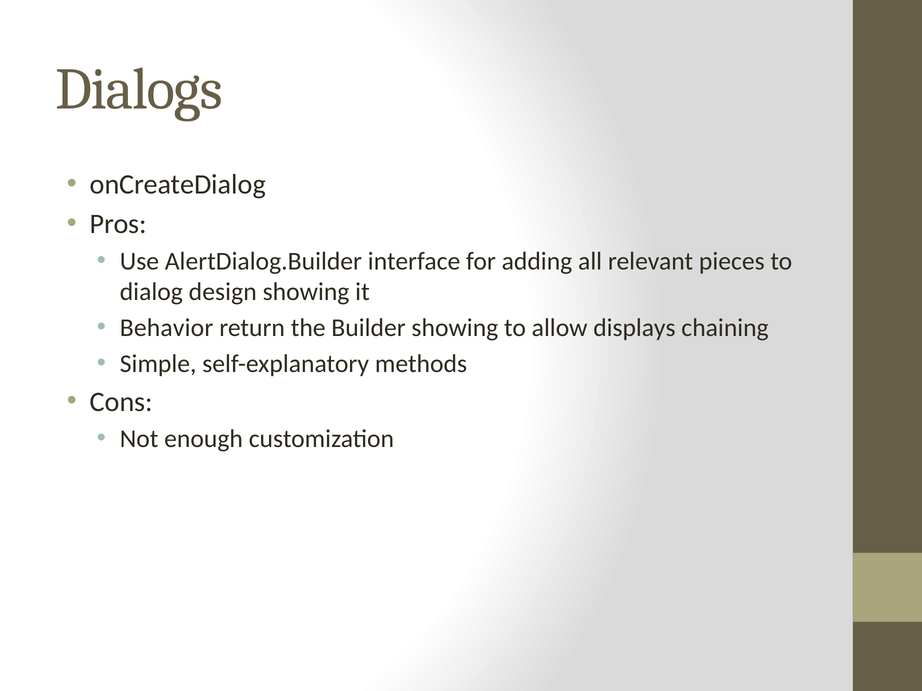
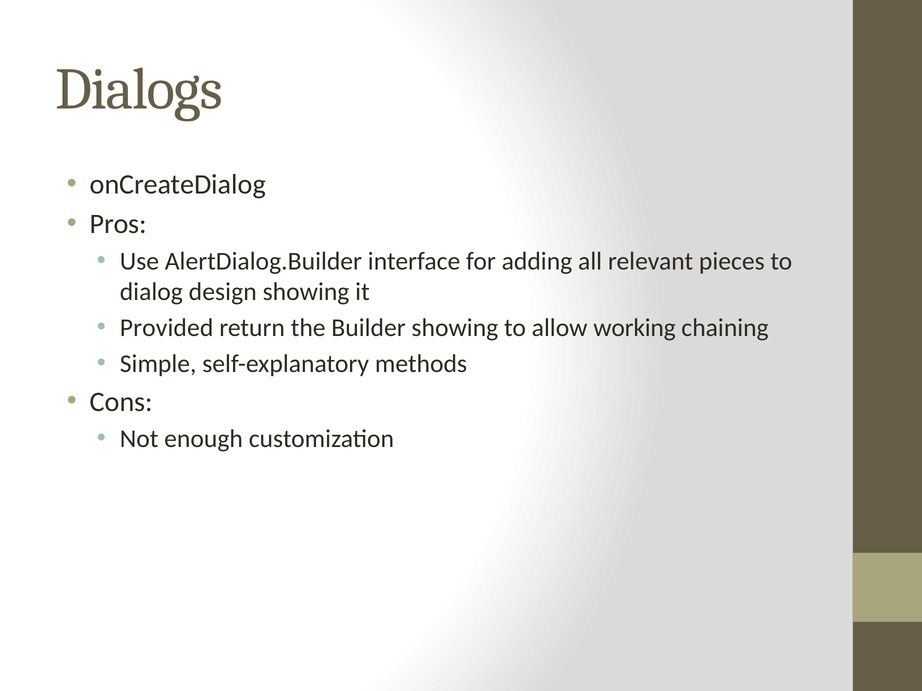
Behavior: Behavior -> Provided
displays: displays -> working
